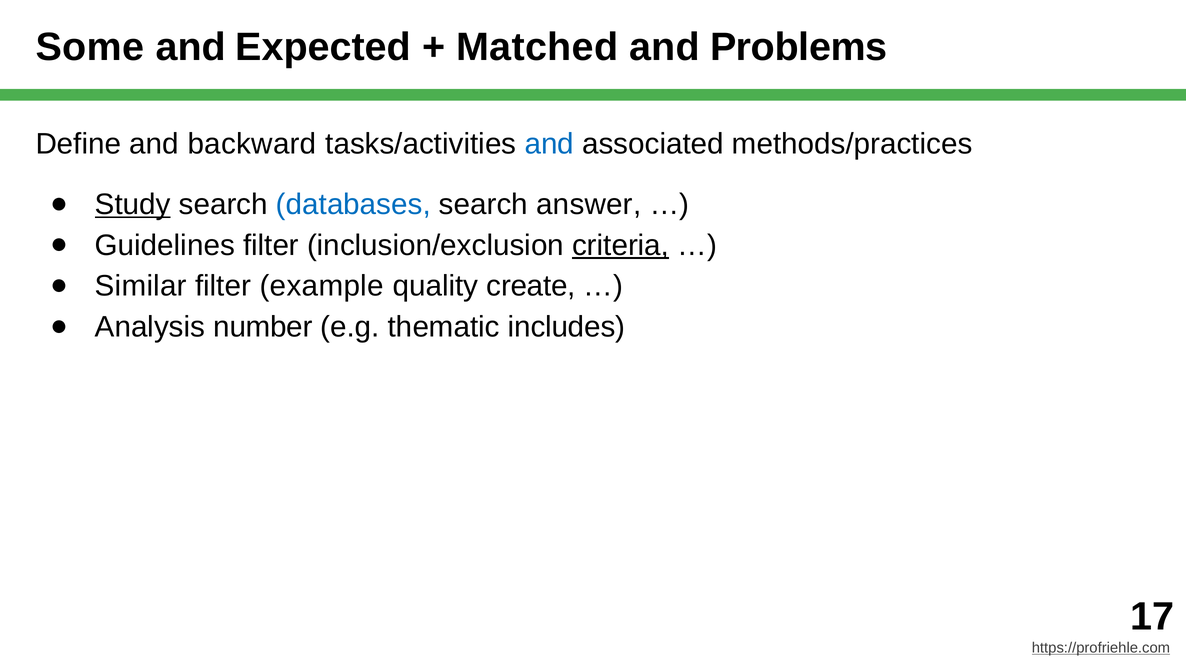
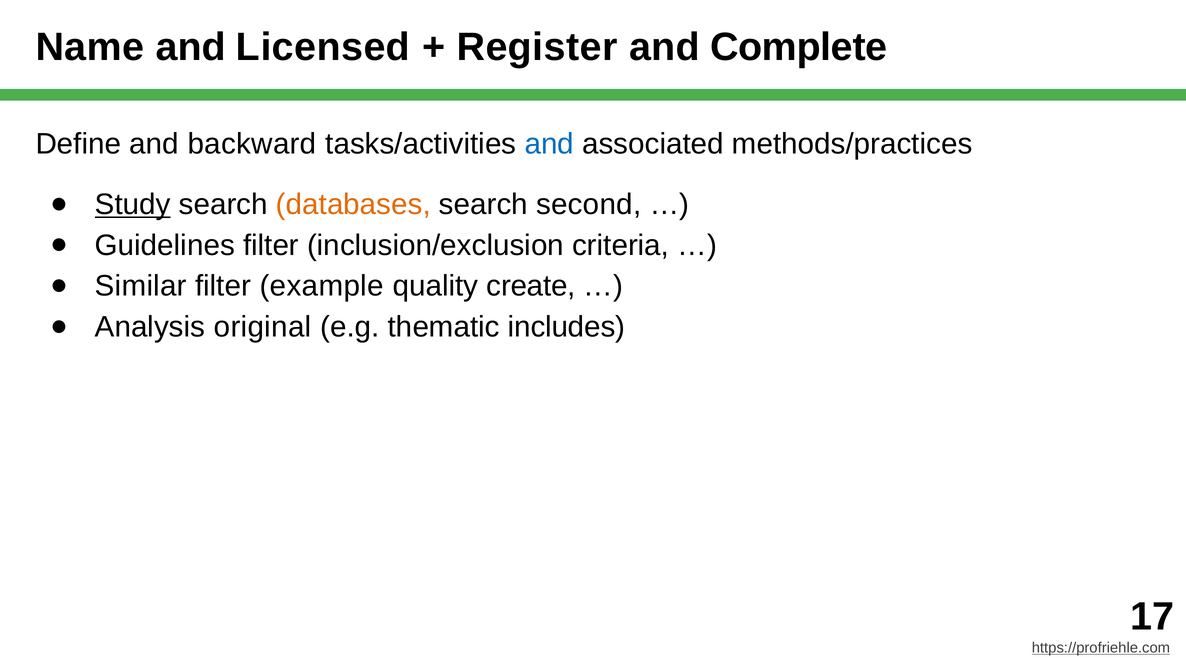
Some: Some -> Name
Expected: Expected -> Licensed
Matched: Matched -> Register
Problems: Problems -> Complete
databases colour: blue -> orange
answer: answer -> second
criteria underline: present -> none
number: number -> original
